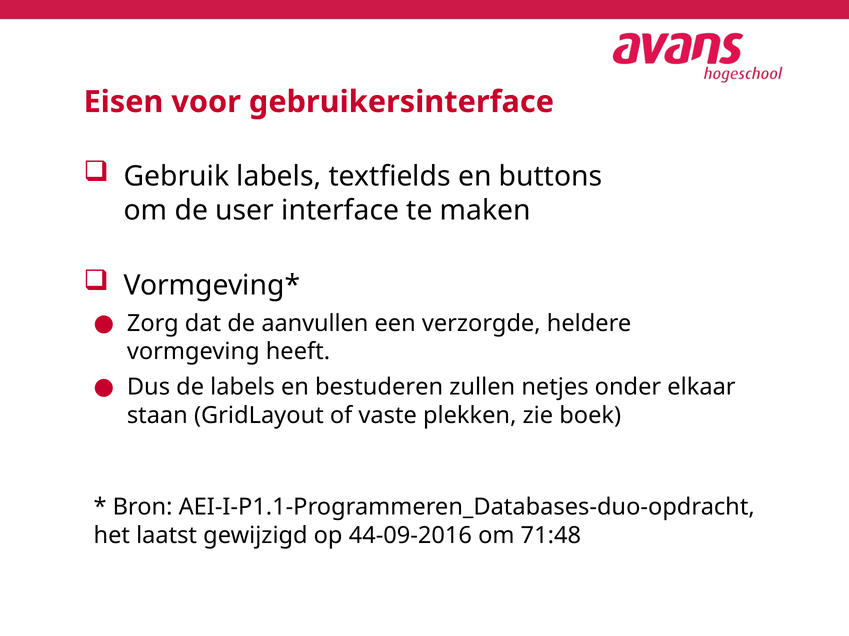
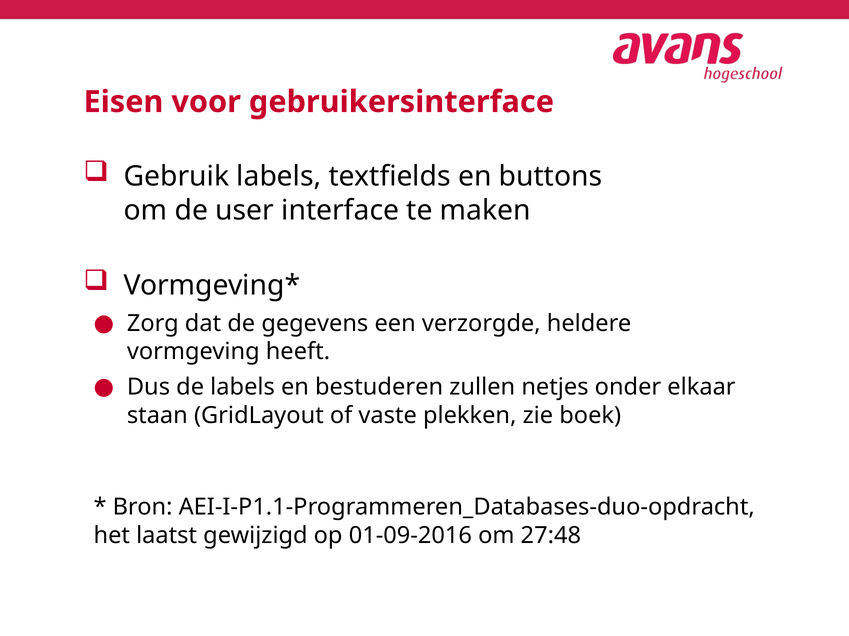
aanvullen: aanvullen -> gegevens
44-09-2016: 44-09-2016 -> 01-09-2016
71:48: 71:48 -> 27:48
